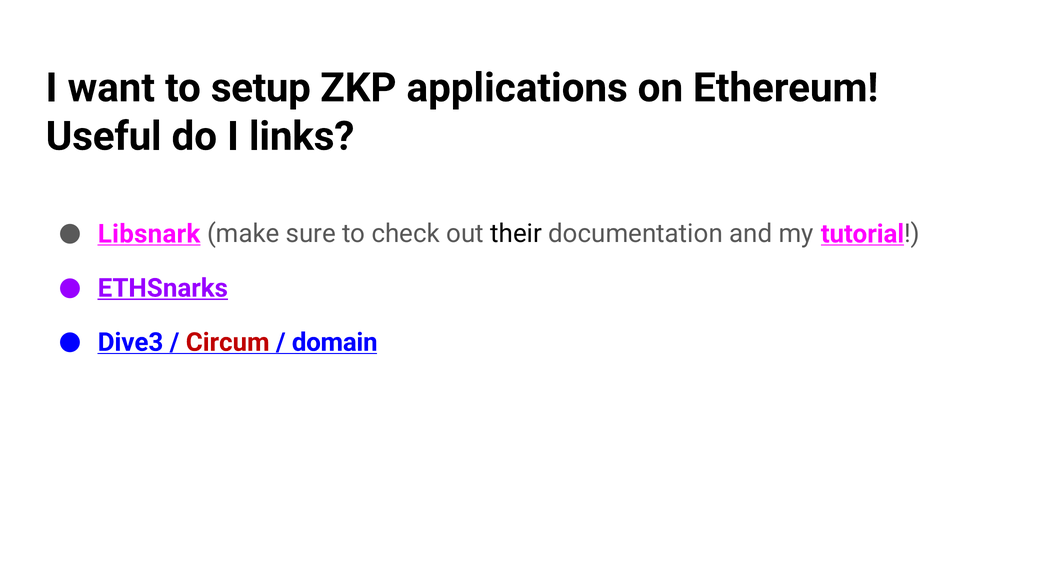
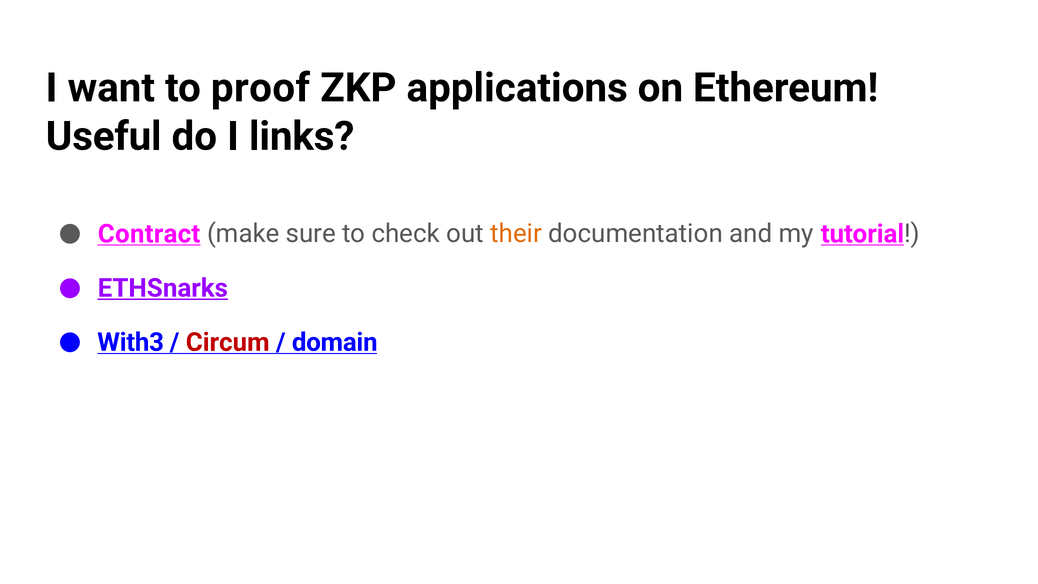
setup: setup -> proof
Libsnark: Libsnark -> Contract
their colour: black -> orange
Dive3: Dive3 -> With3
